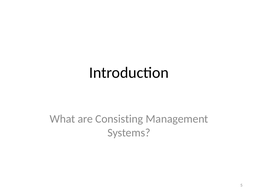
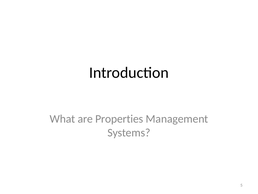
Consisting: Consisting -> Properties
